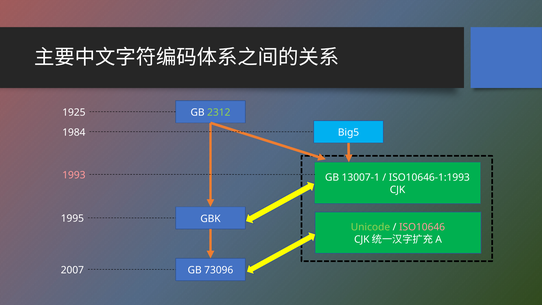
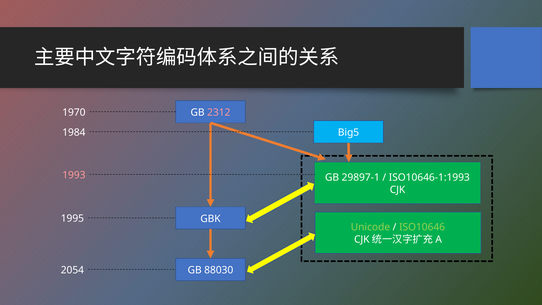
1925: 1925 -> 1970
2312 colour: light green -> pink
13007-1: 13007-1 -> 29897-1
ISO10646 colour: pink -> light green
2007: 2007 -> 2054
73096: 73096 -> 88030
